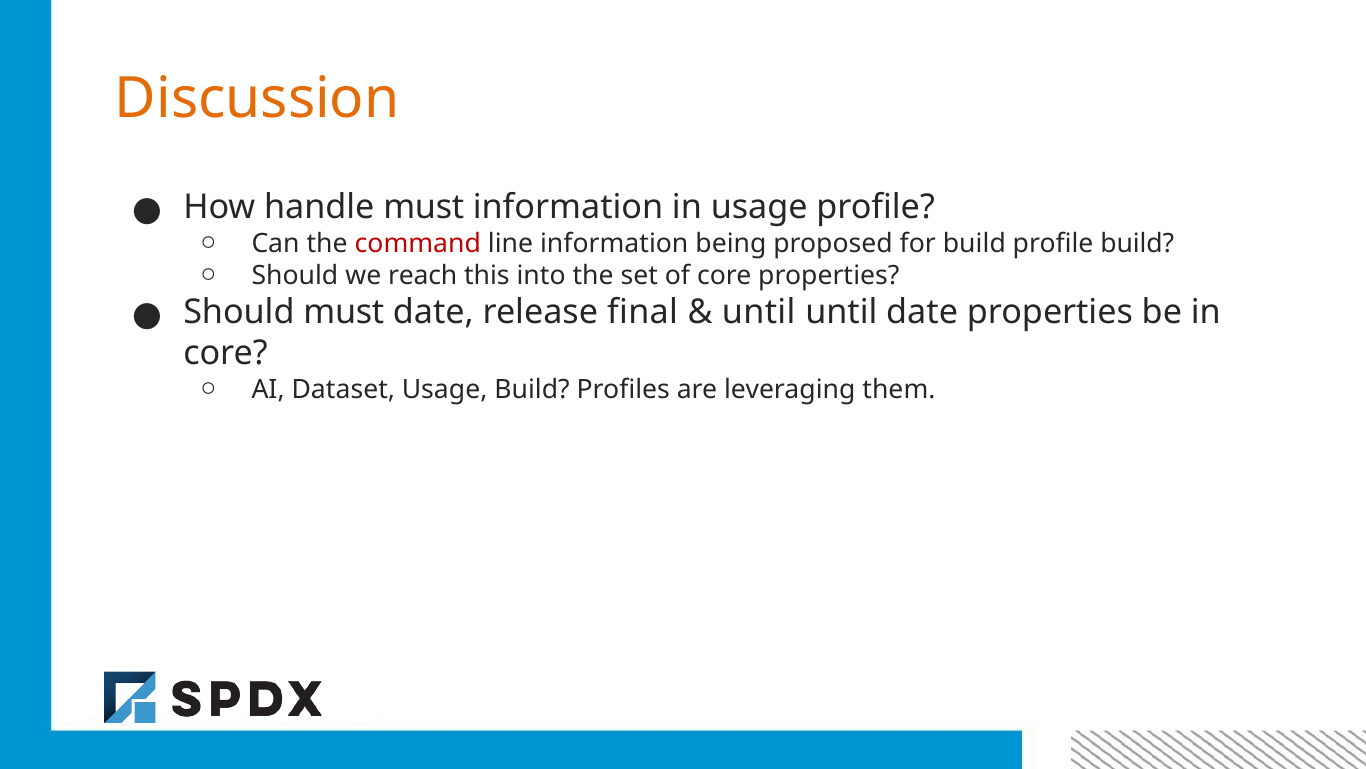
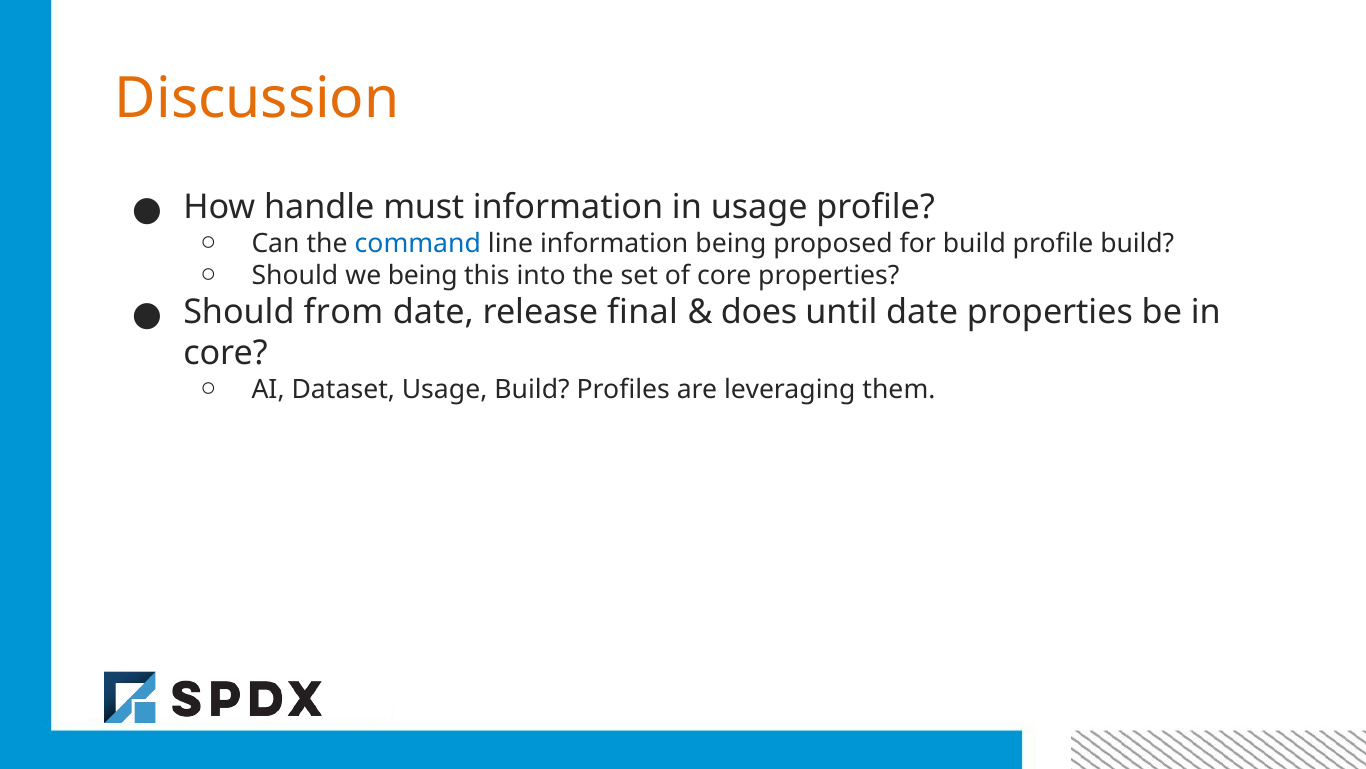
command colour: red -> blue
we reach: reach -> being
Should must: must -> from
until at (759, 312): until -> does
